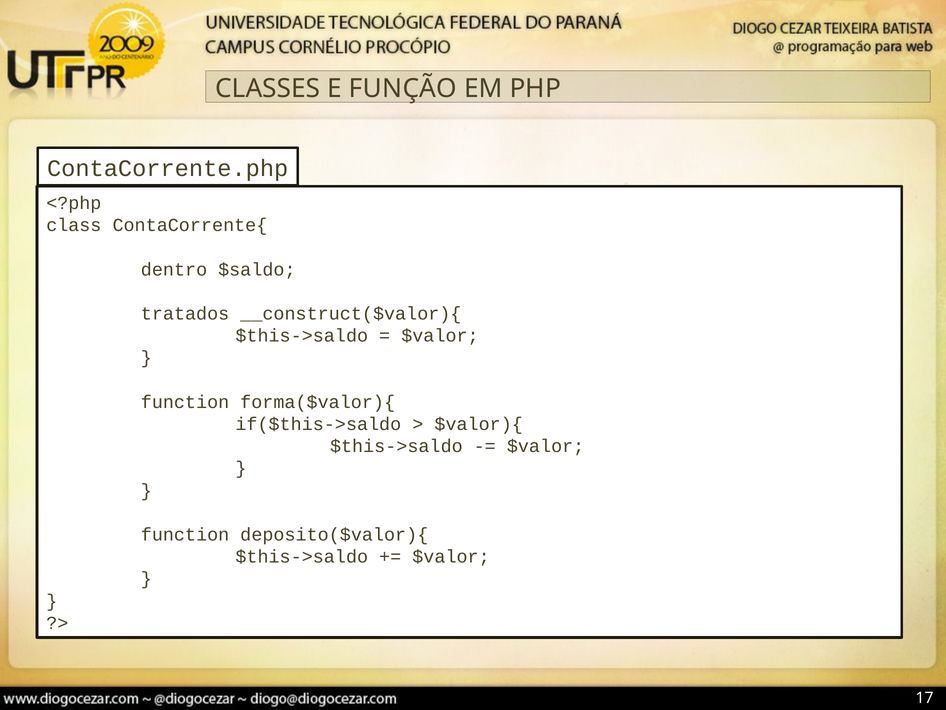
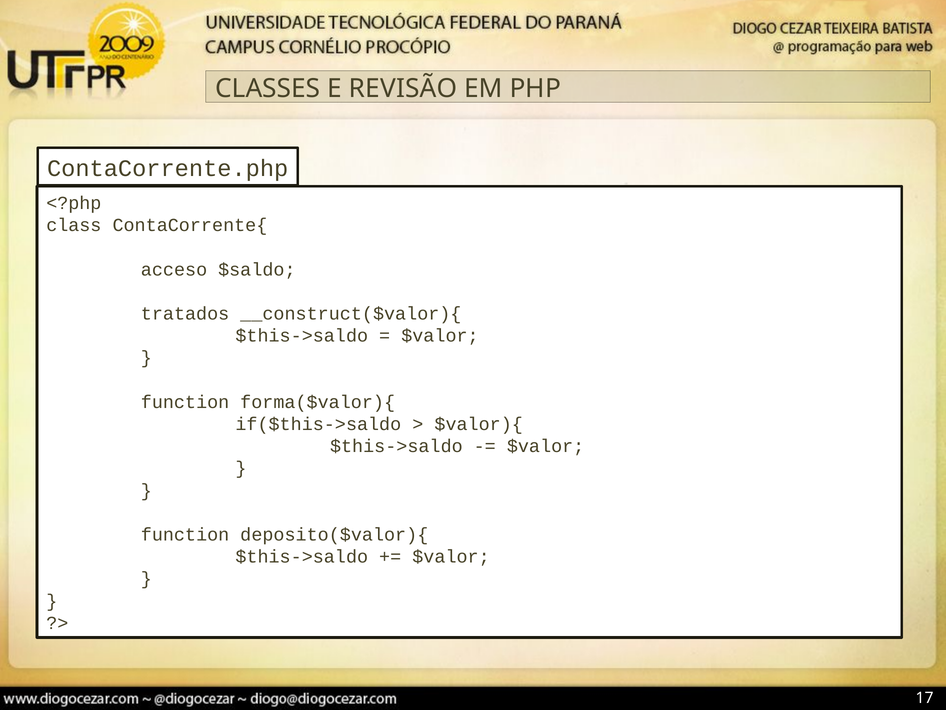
FUNÇÃO: FUNÇÃO -> REVISÃO
dentro: dentro -> acceso
